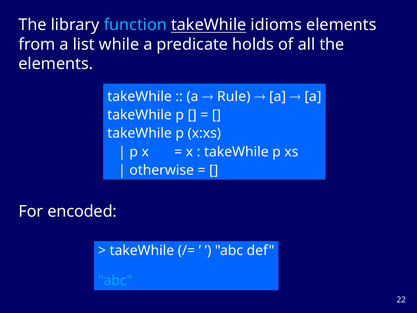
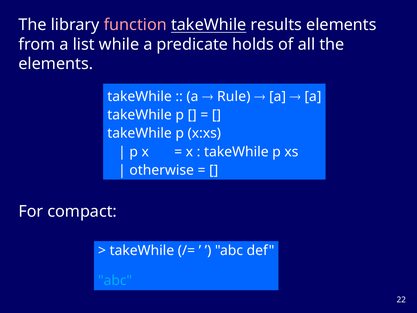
function colour: light blue -> pink
idioms: idioms -> results
encoded: encoded -> compact
